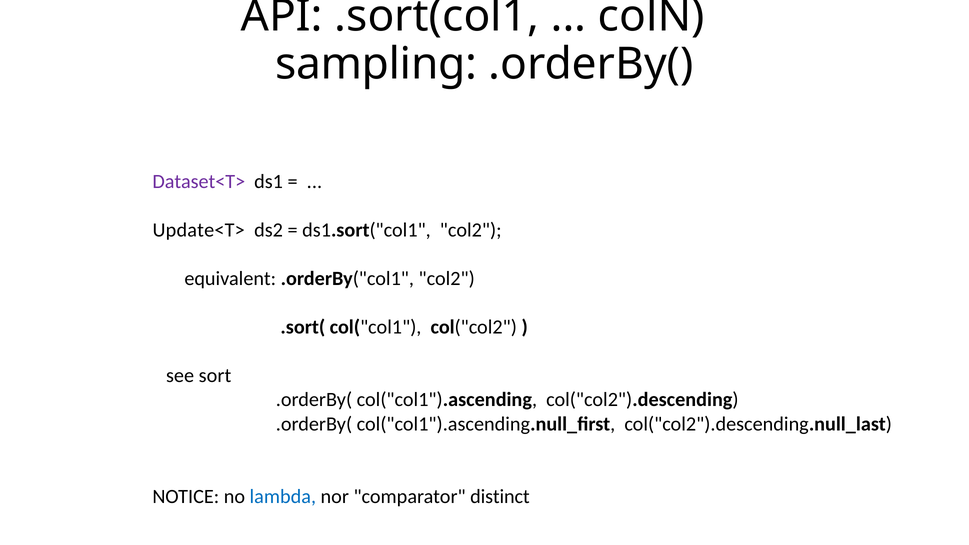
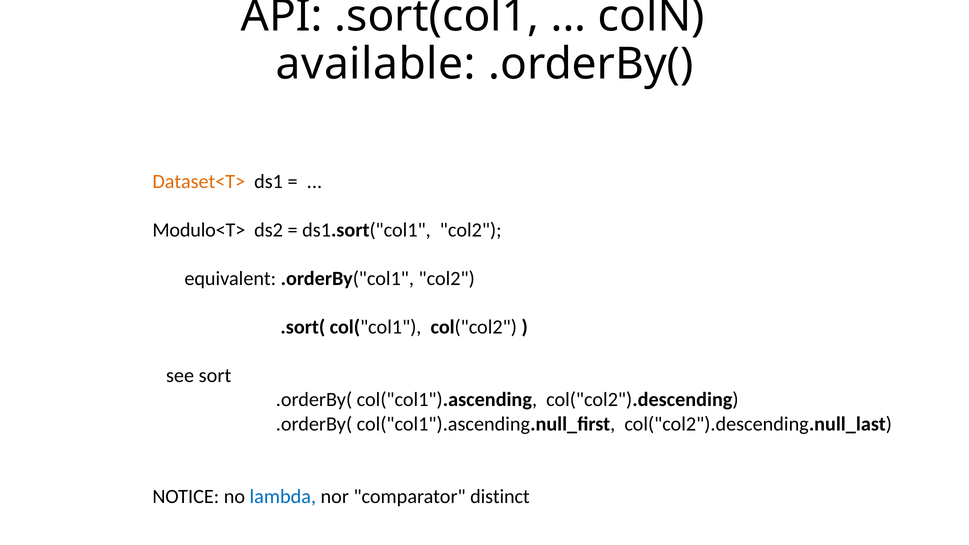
sampling: sampling -> available
Dataset<T> colour: purple -> orange
Update<T>: Update<T> -> Modulo<T>
